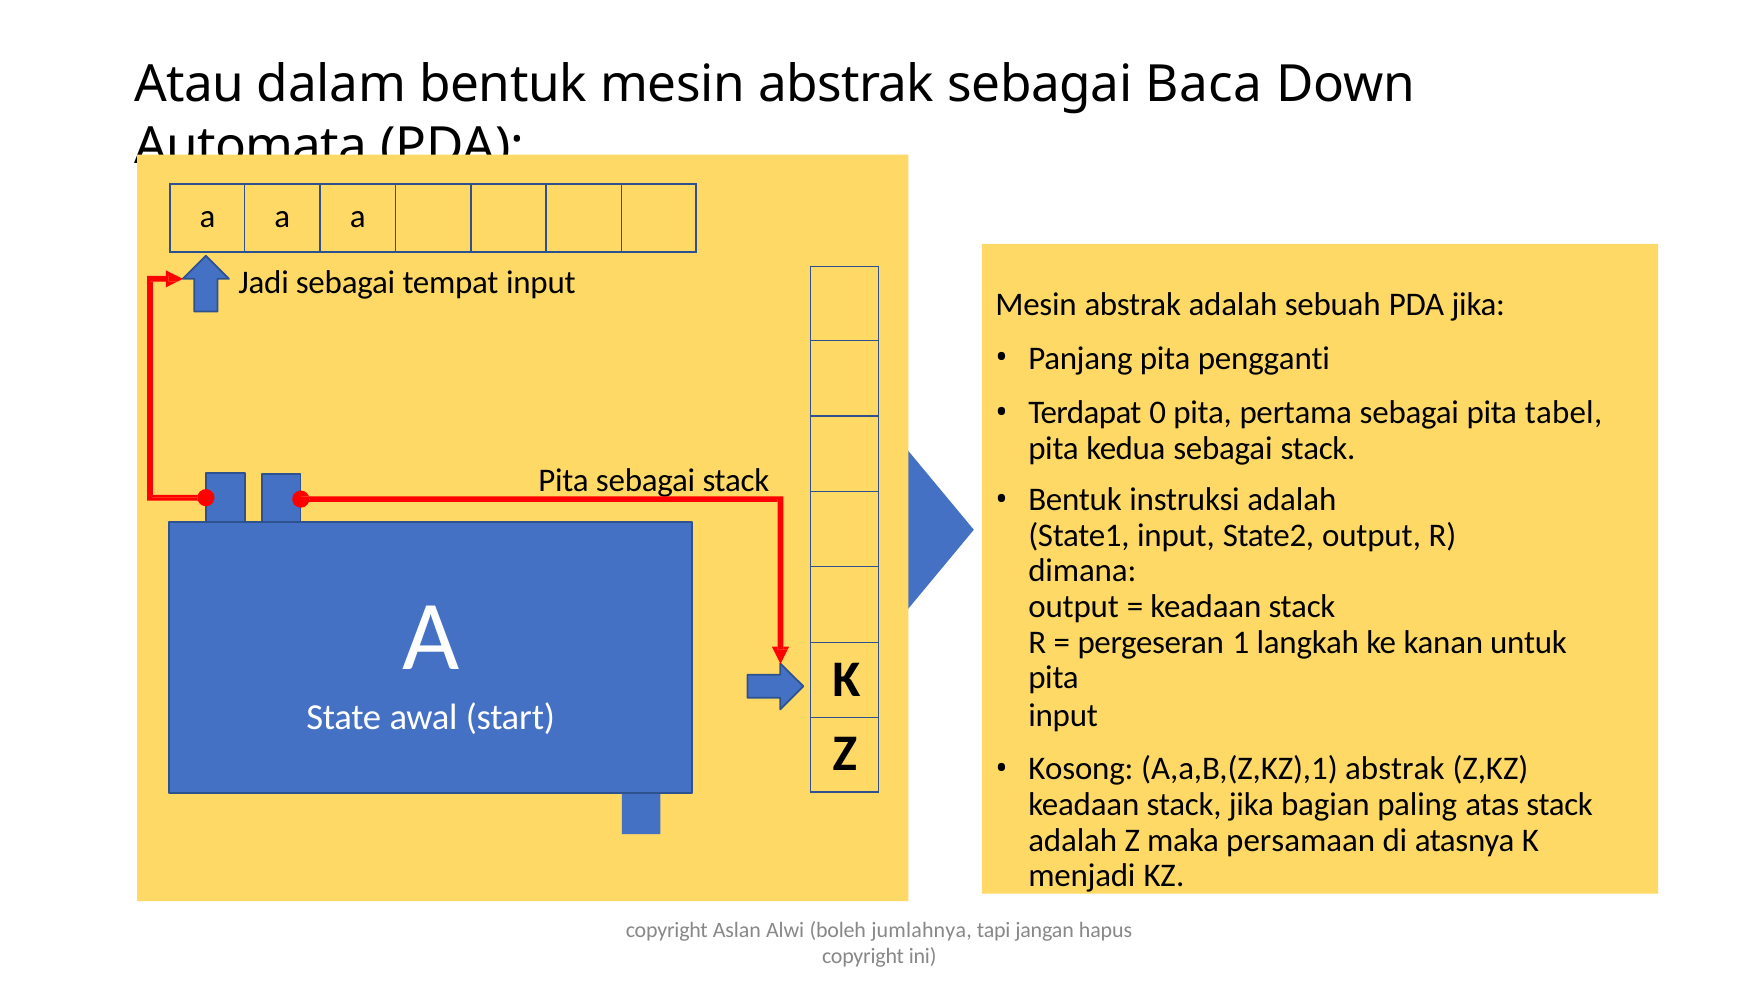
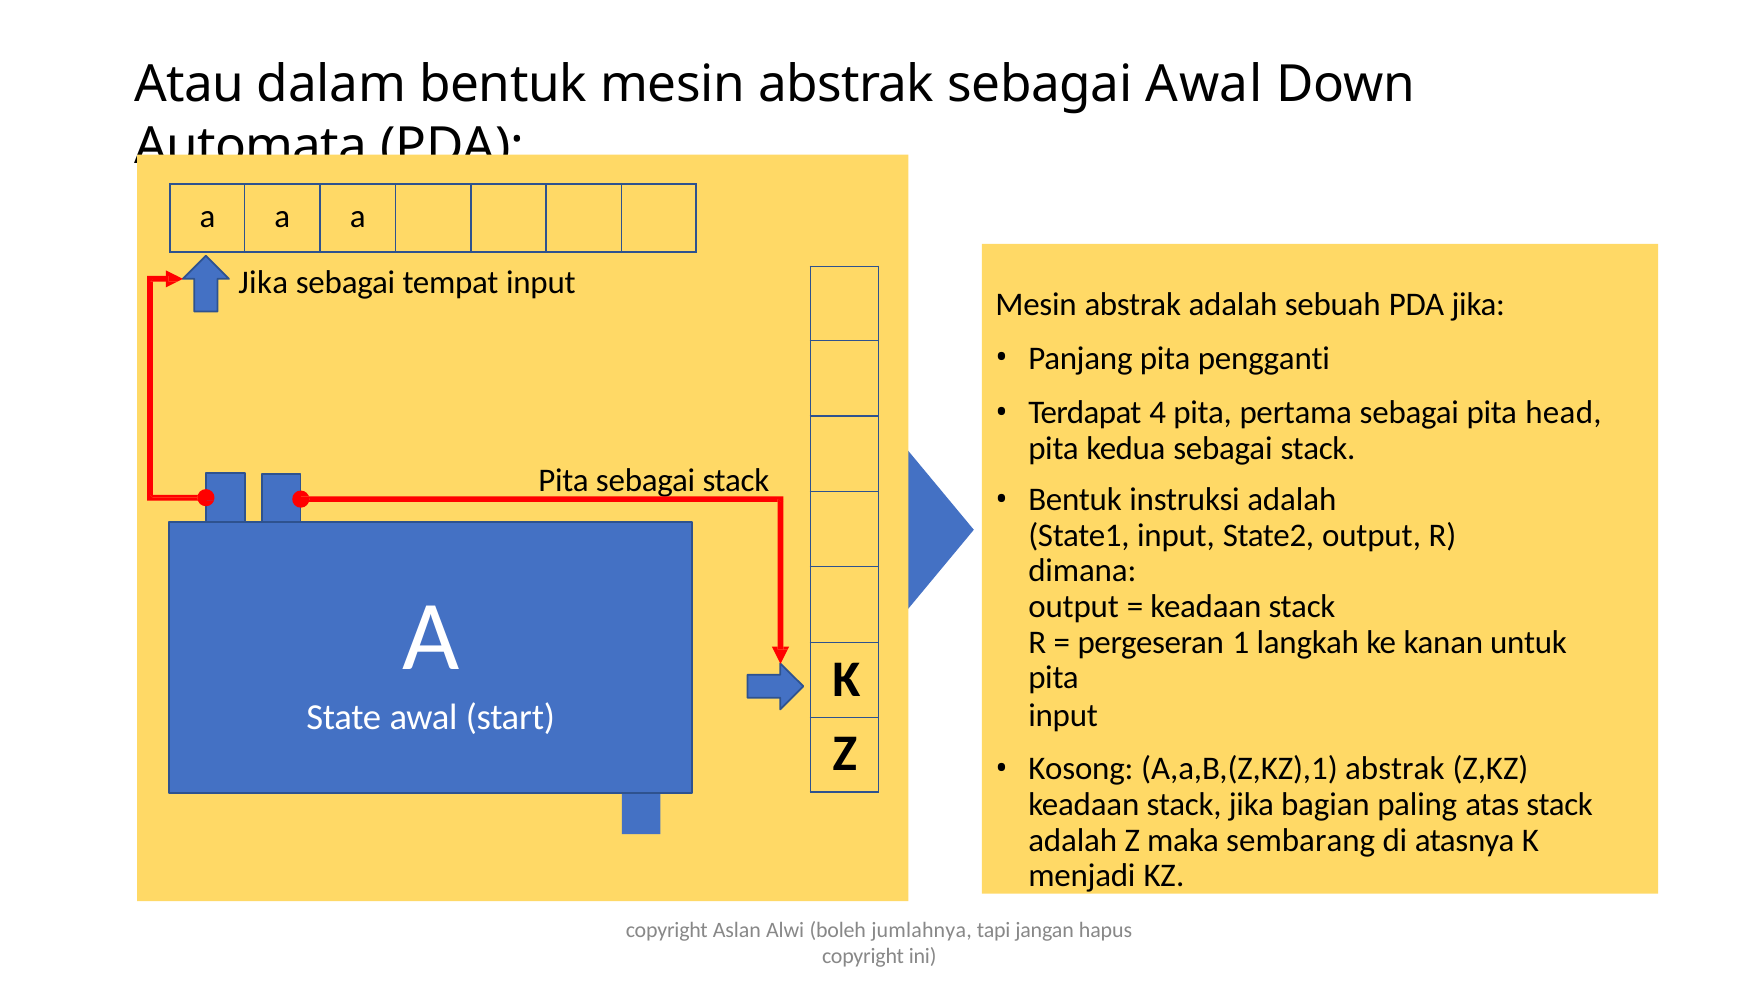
sebagai Baca: Baca -> Awal
Jadi at (264, 283): Jadi -> Jika
0: 0 -> 4
tabel: tabel -> head
persamaan: persamaan -> sembarang
